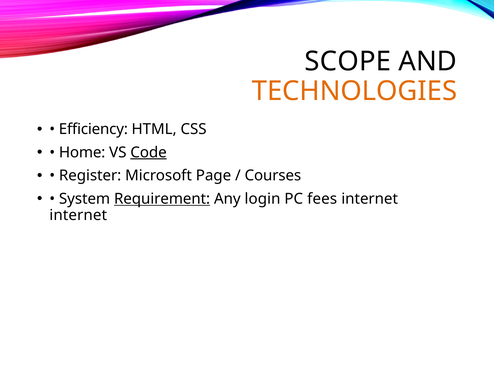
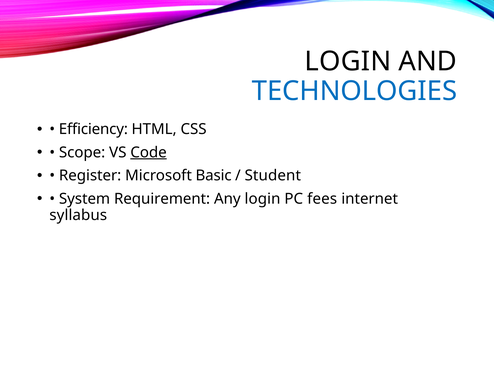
SCOPE at (348, 61): SCOPE -> LOGIN
TECHNOLOGIES colour: orange -> blue
Home: Home -> Scope
Page: Page -> Basic
Courses: Courses -> Student
Requirement underline: present -> none
internet at (78, 215): internet -> syllabus
